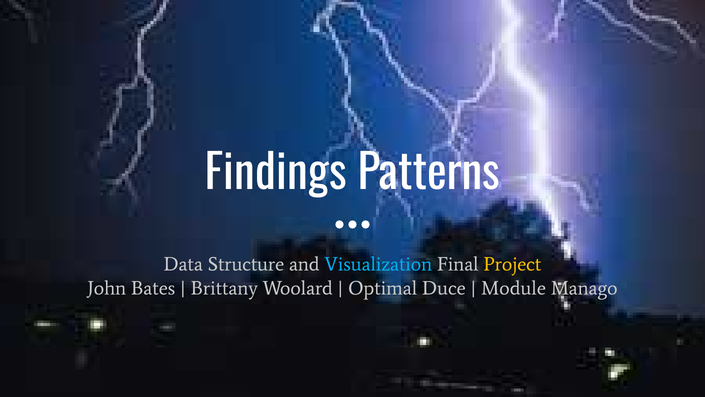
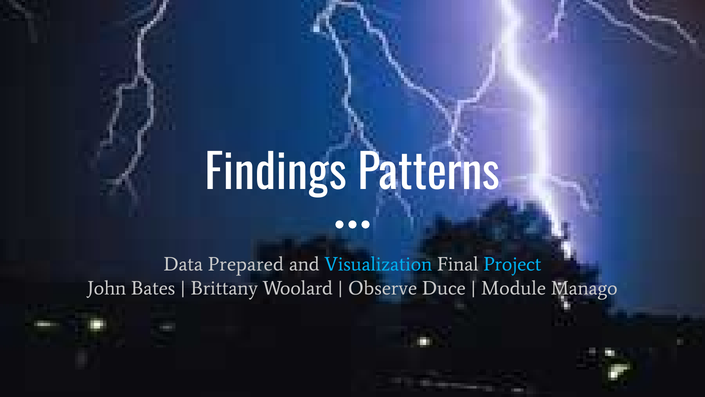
Structure: Structure -> Prepared
Project colour: yellow -> light blue
Optimal: Optimal -> Observe
